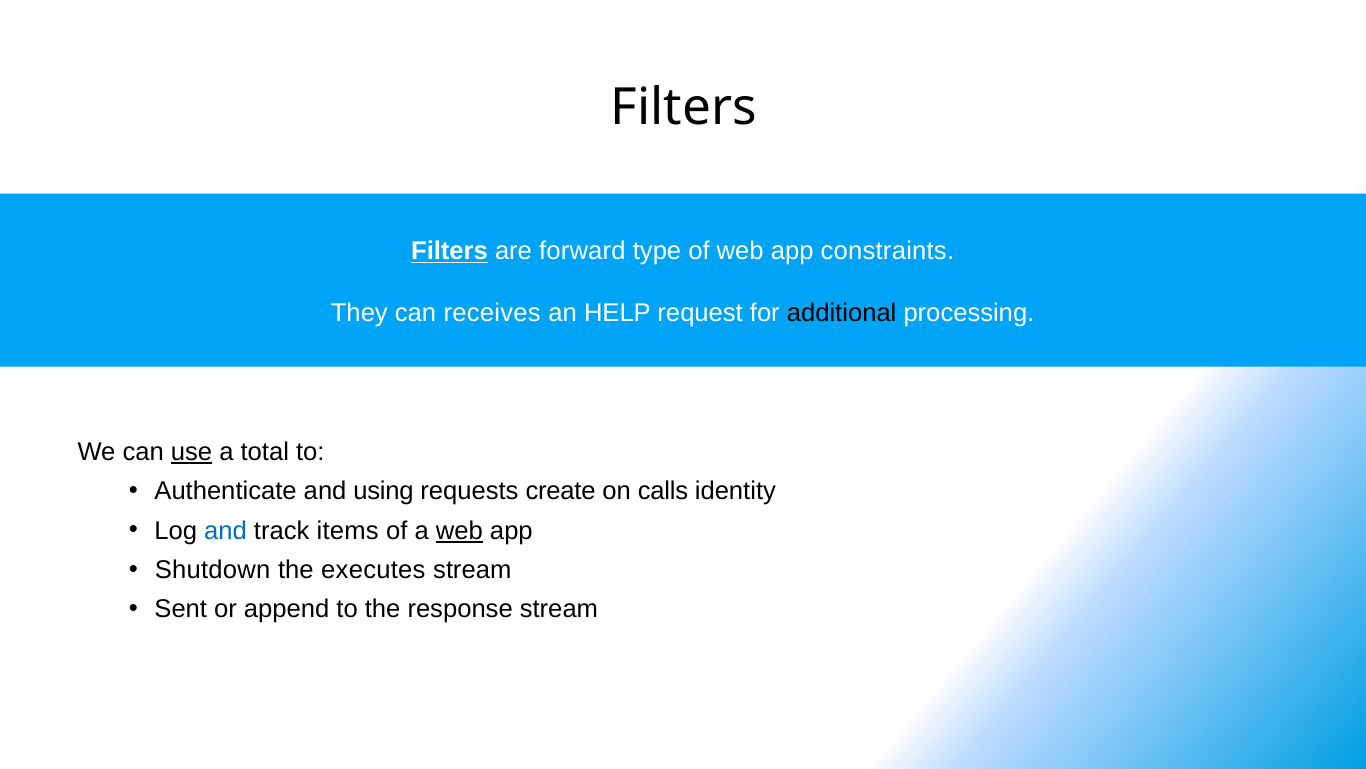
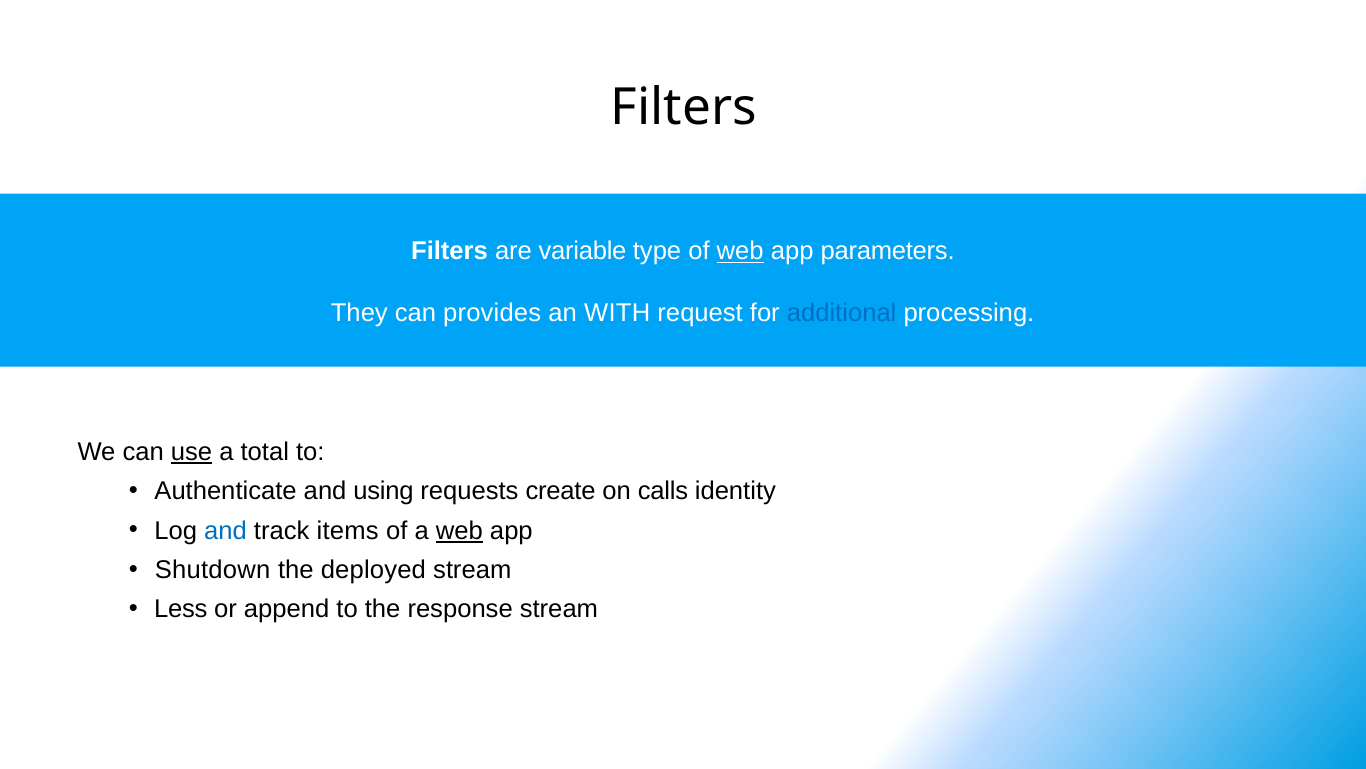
Filters at (450, 251) underline: present -> none
forward: forward -> variable
web at (740, 251) underline: none -> present
constraints: constraints -> parameters
receives: receives -> provides
HELP: HELP -> WITH
additional colour: black -> blue
executes: executes -> deployed
Sent: Sent -> Less
